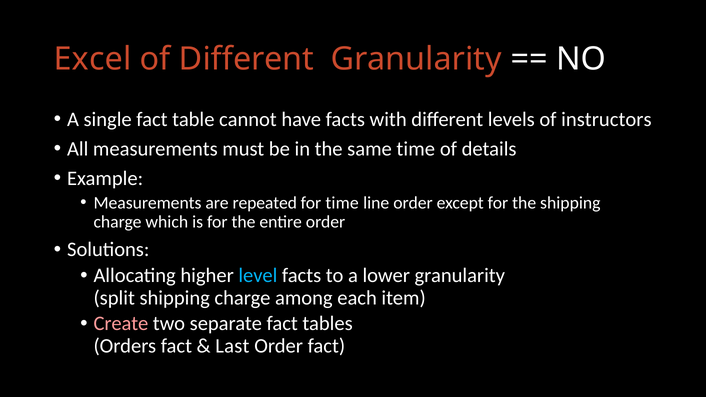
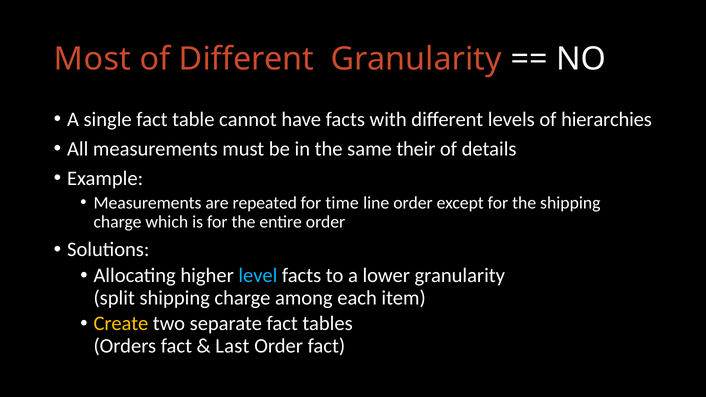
Excel: Excel -> Most
instructors: instructors -> hierarchies
same time: time -> their
Create colour: pink -> yellow
